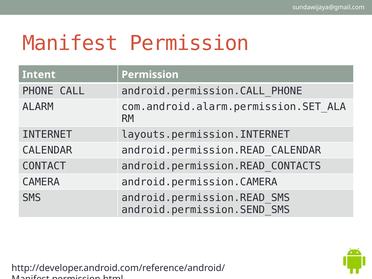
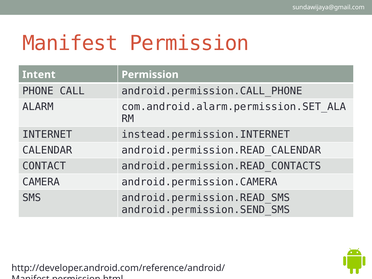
layouts.permission.INTERNET: layouts.permission.INTERNET -> instead.permission.INTERNET
